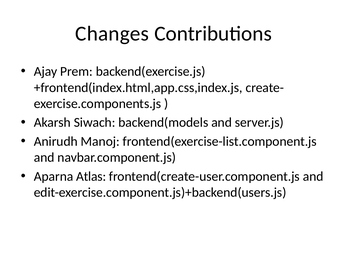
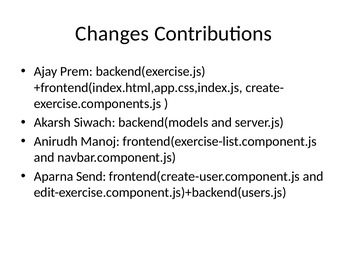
Atlas: Atlas -> Send
